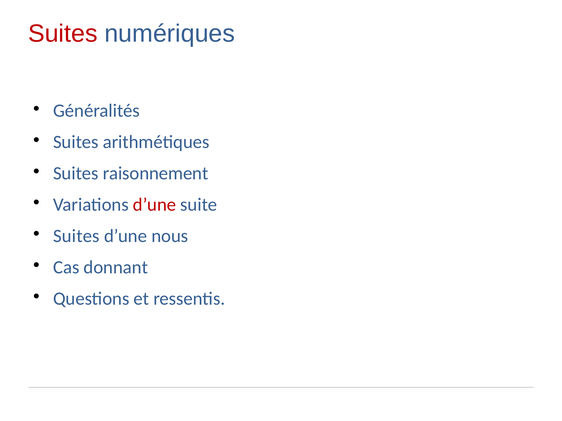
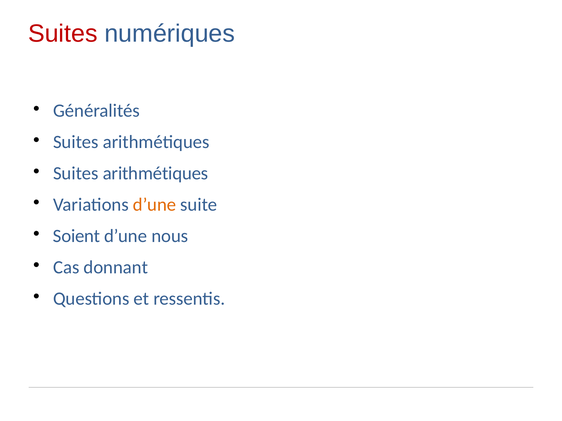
raisonnement at (156, 174): raisonnement -> arithmétiques
d’une at (155, 205) colour: red -> orange
Suites at (76, 236): Suites -> Soient
